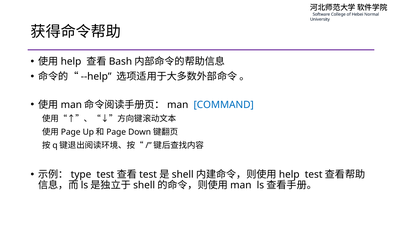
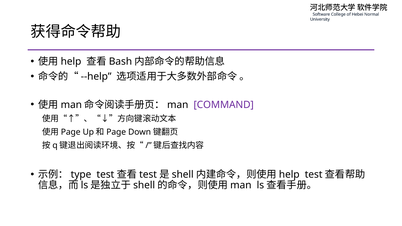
COMMAND colour: blue -> purple
